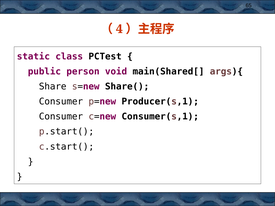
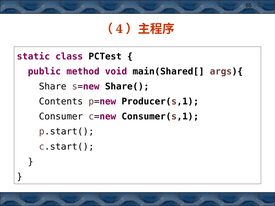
person: person -> method
Consumer at (61, 102): Consumer -> Contents
